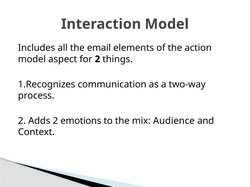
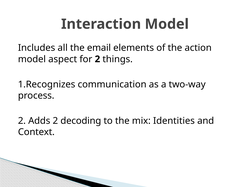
emotions: emotions -> decoding
Audience: Audience -> Identities
